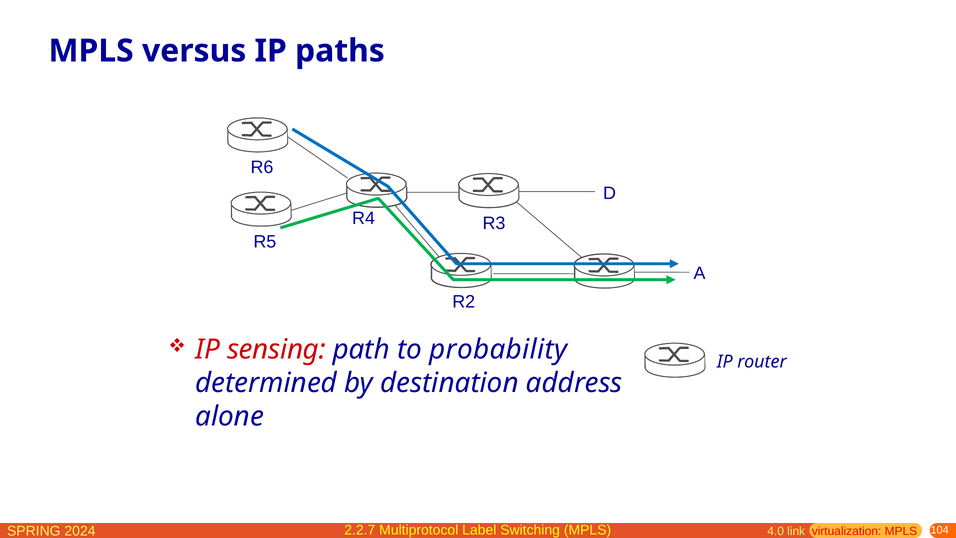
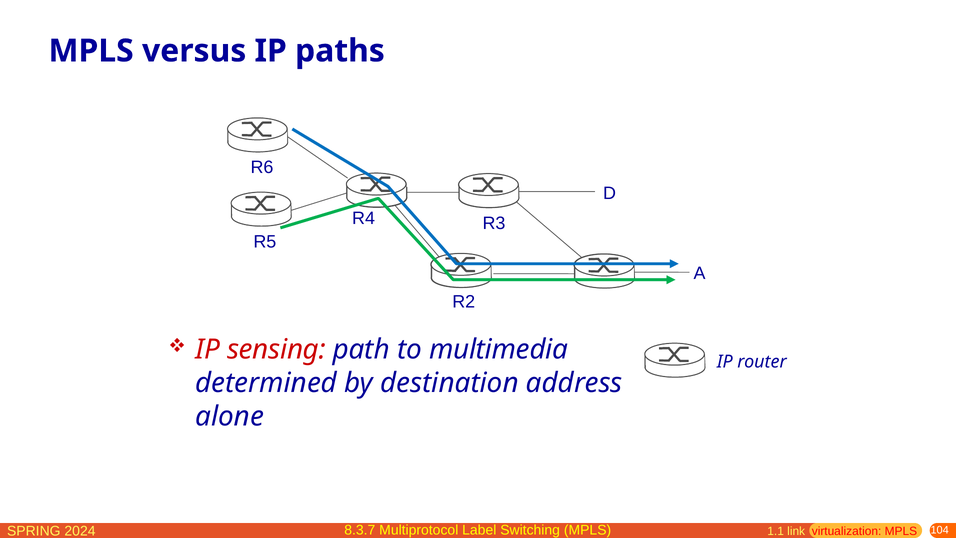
probability: probability -> multimedia
2.2.7: 2.2.7 -> 8.3.7
4.0: 4.0 -> 1.1
